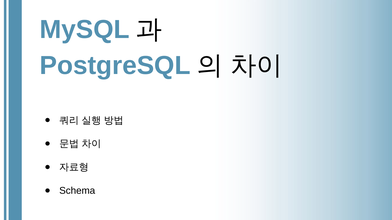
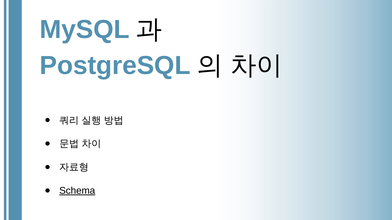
Schema underline: none -> present
